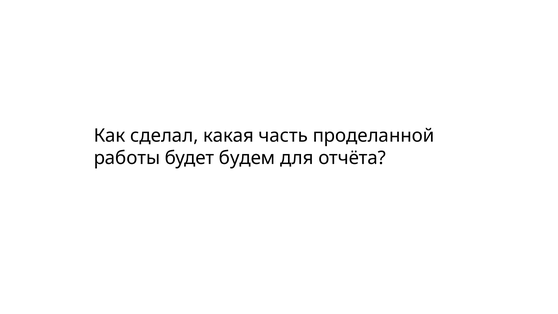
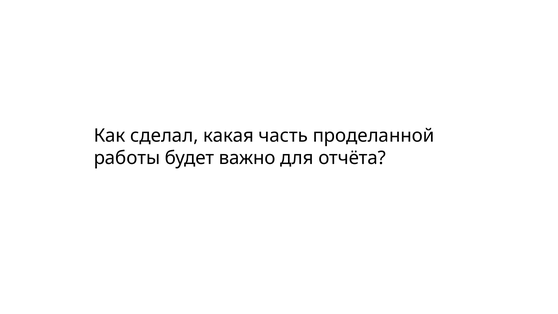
будем: будем -> важно
